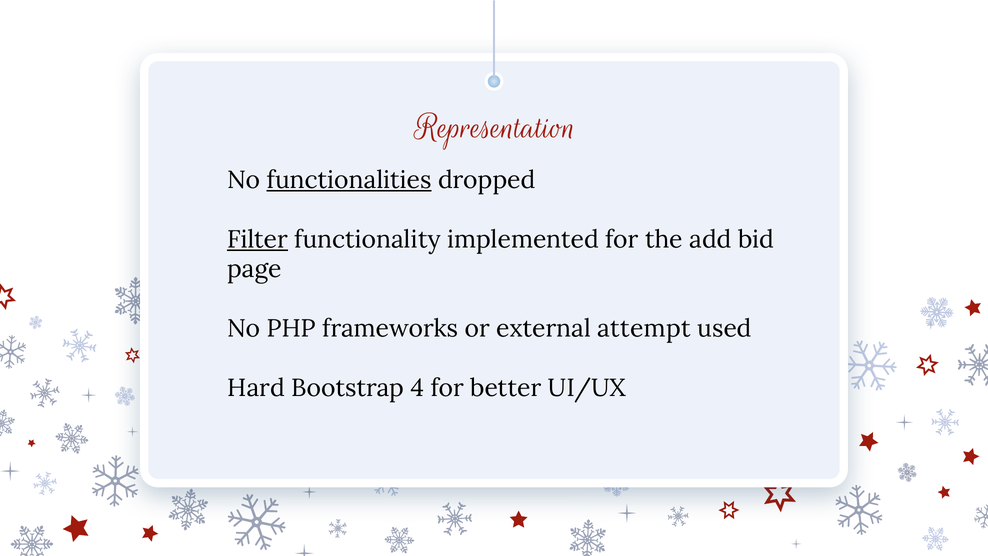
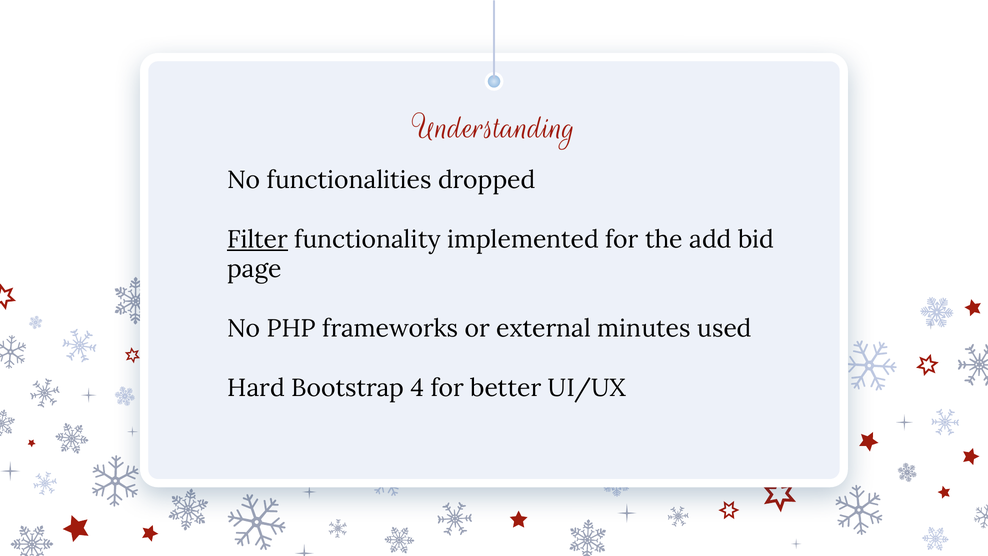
Representation: Representation -> Understanding
functionalities underline: present -> none
attempt: attempt -> minutes
